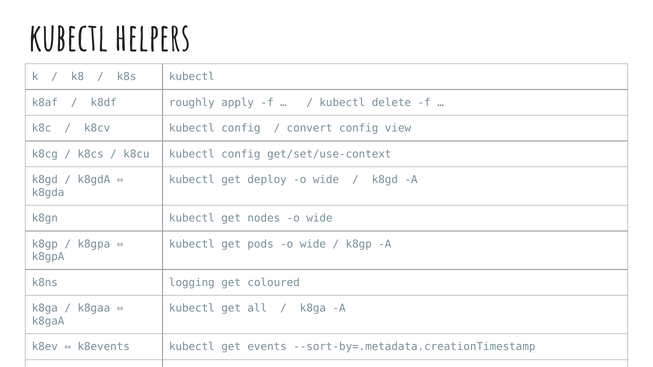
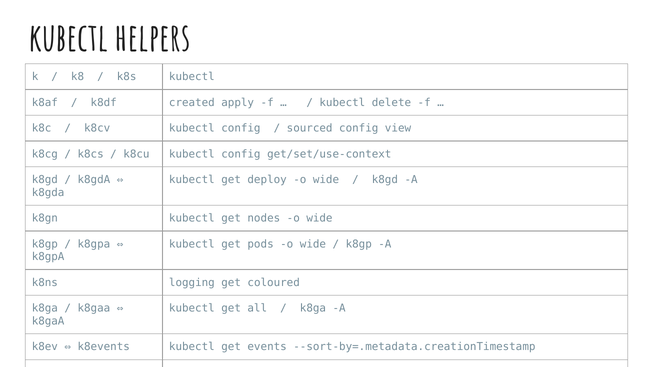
roughly: roughly -> created
convert: convert -> sourced
